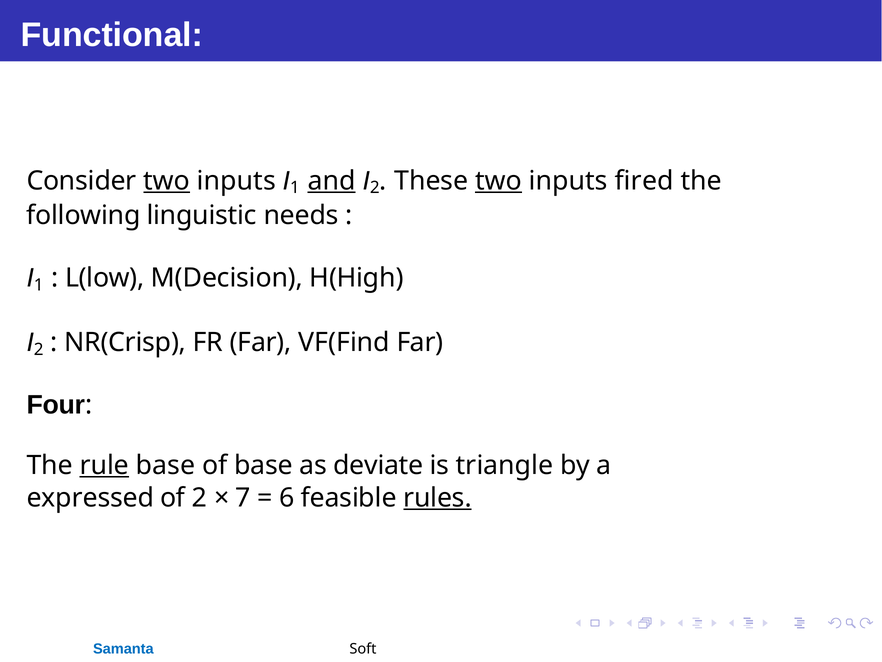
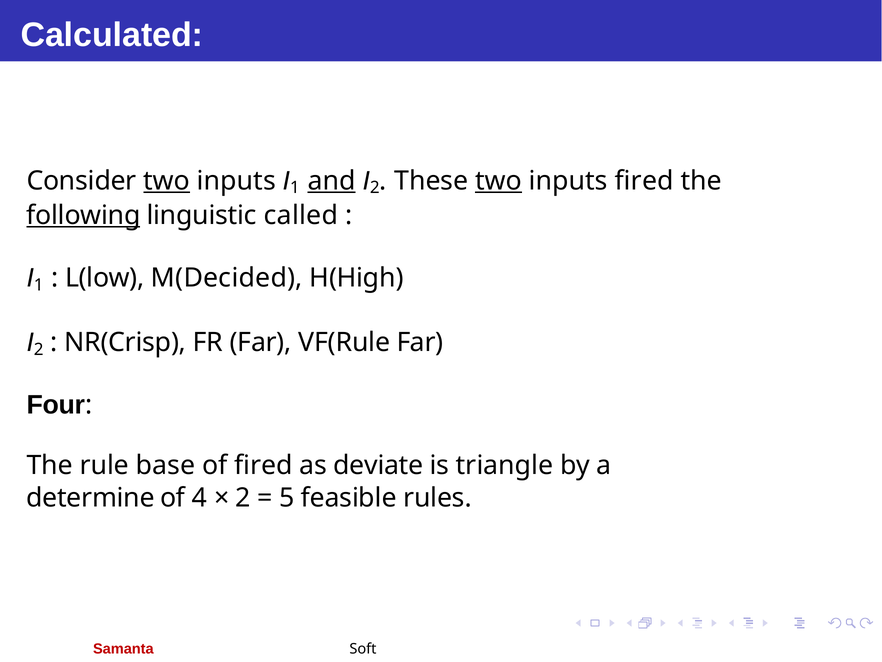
Functional: Functional -> Calculated
following underline: none -> present
needs: needs -> called
M(Decision: M(Decision -> M(Decided
VF(Find: VF(Find -> VF(Rule
rule underline: present -> none
of base: base -> fired
expressed: expressed -> determine
of 2: 2 -> 4
7 at (243, 498): 7 -> 2
6: 6 -> 5
rules underline: present -> none
Samanta colour: blue -> red
